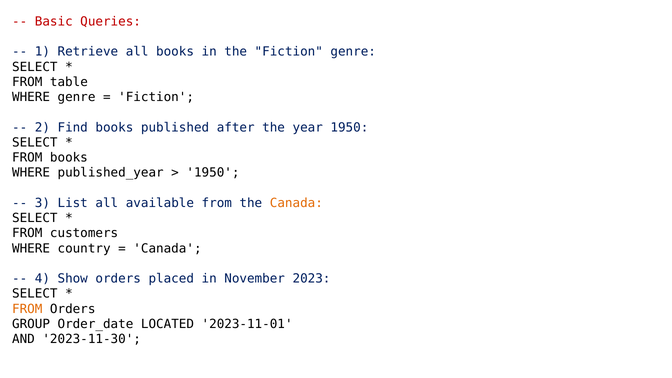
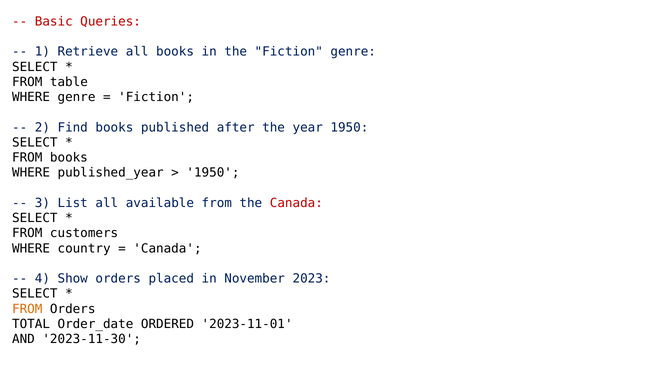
Canada at (296, 203) colour: orange -> red
GROUP: GROUP -> TOTAL
LOCATED: LOCATED -> ORDERED
